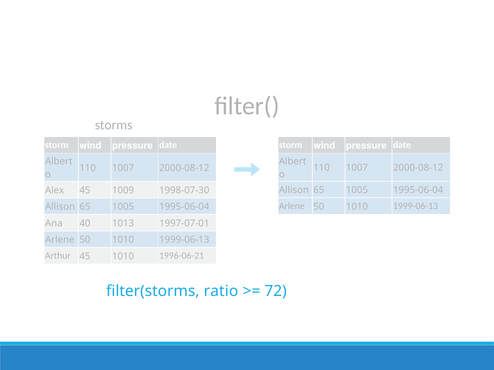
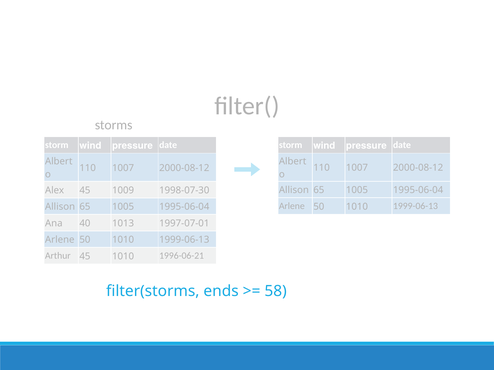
ratio: ratio -> ends
72: 72 -> 58
